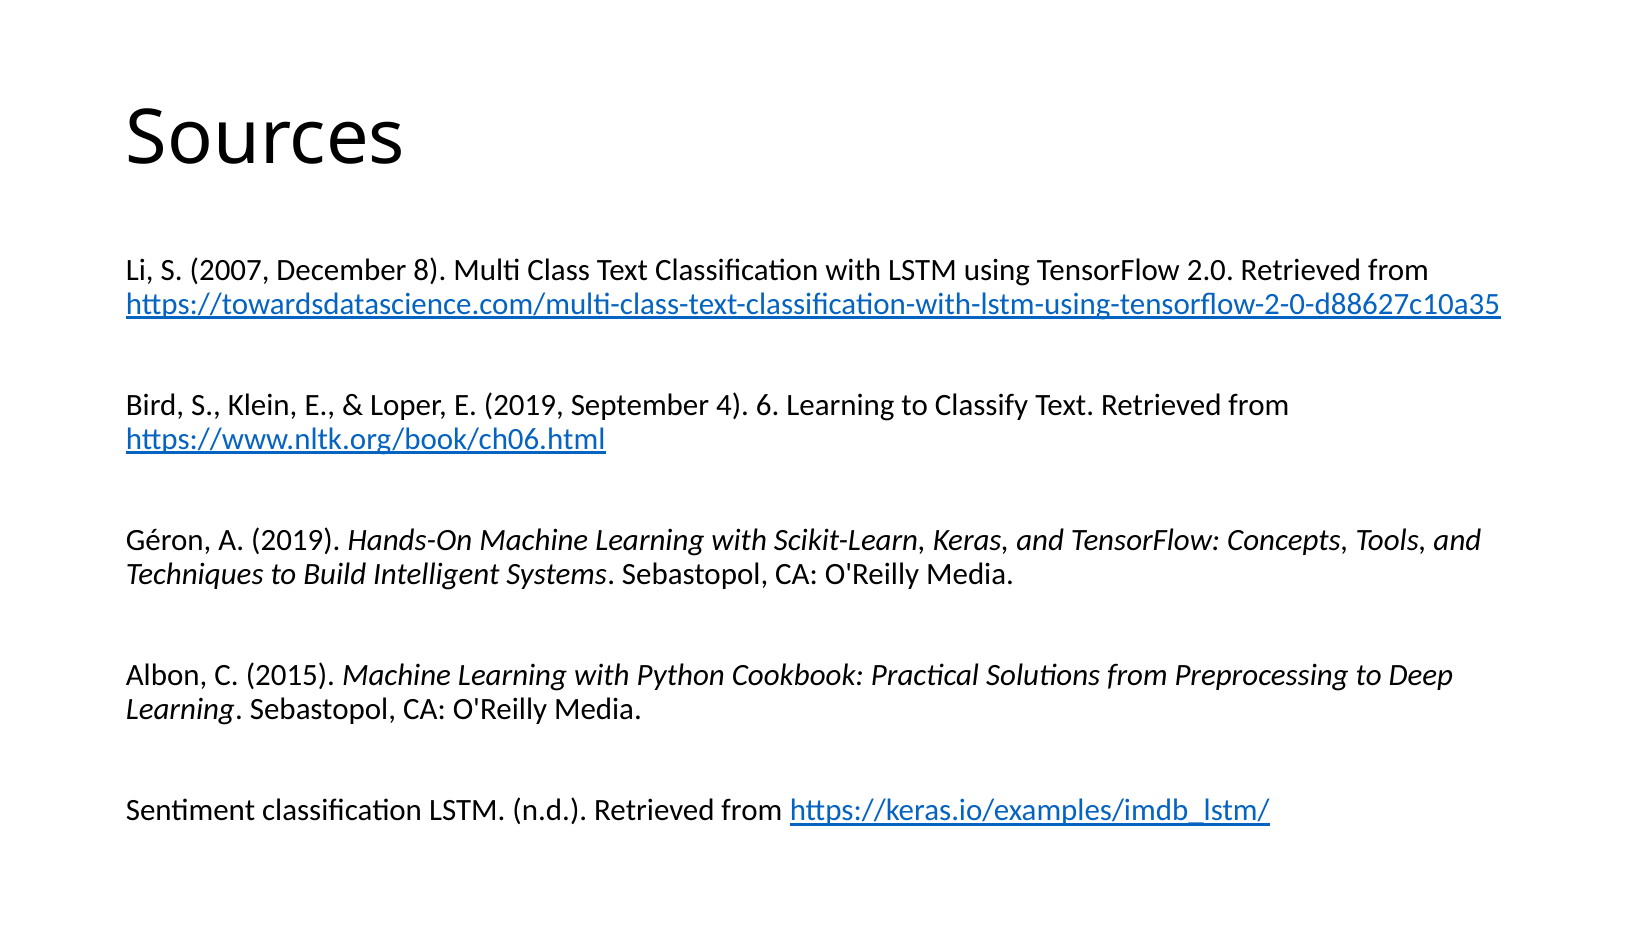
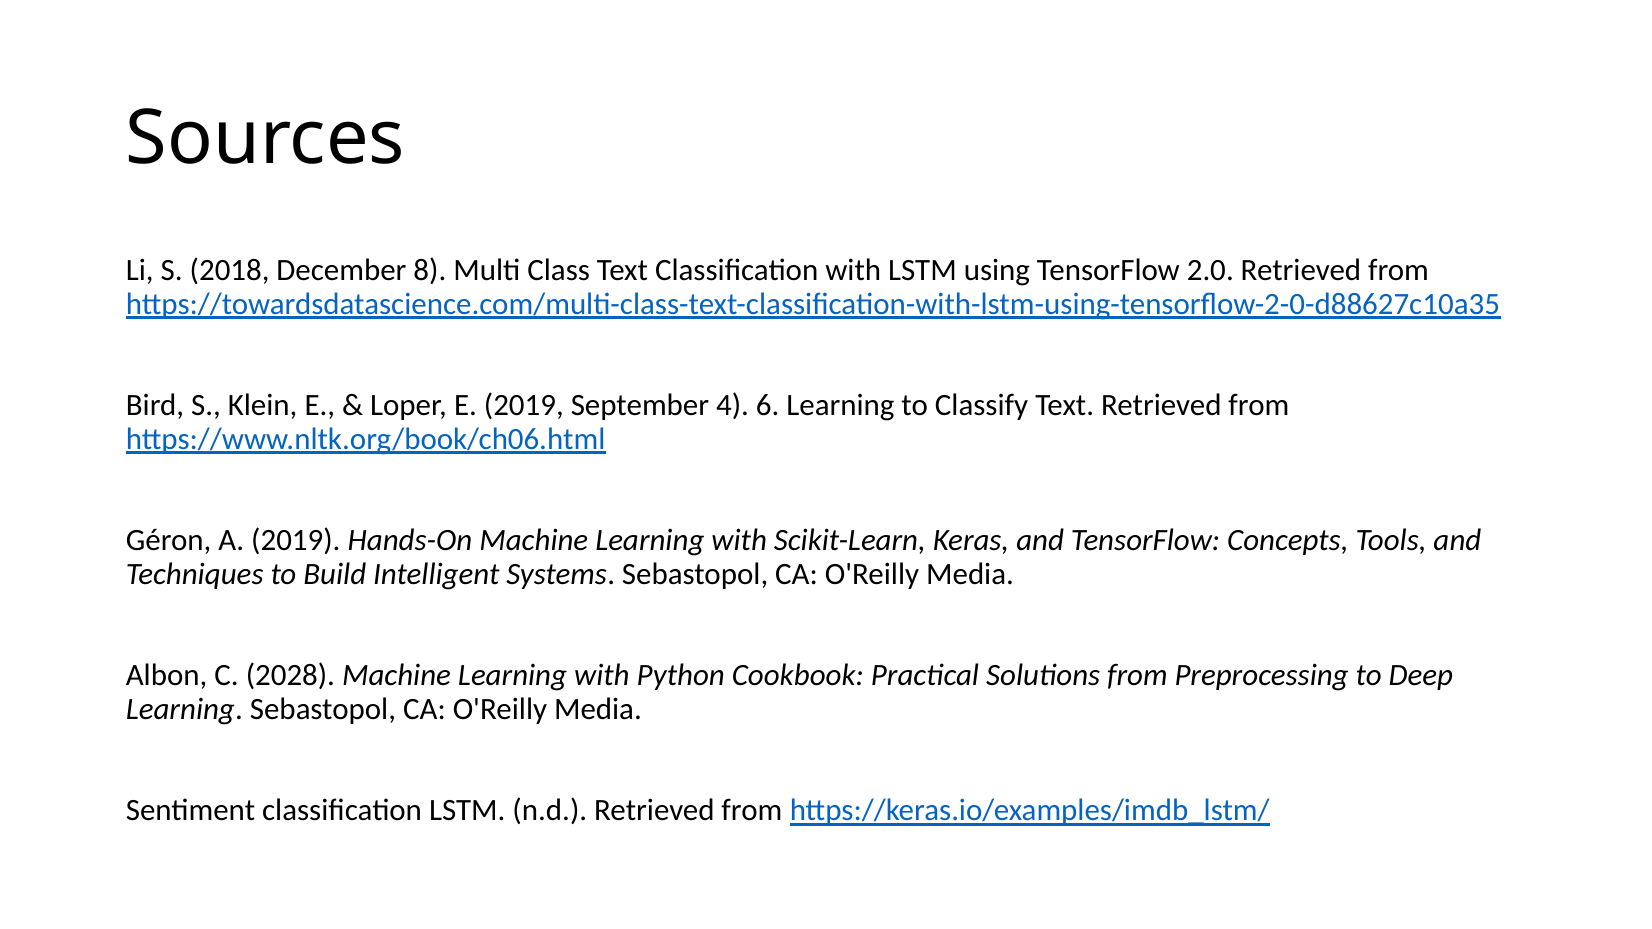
2007: 2007 -> 2018
2015: 2015 -> 2028
